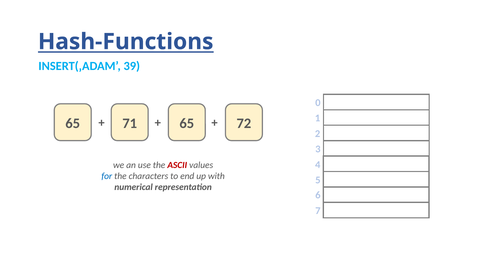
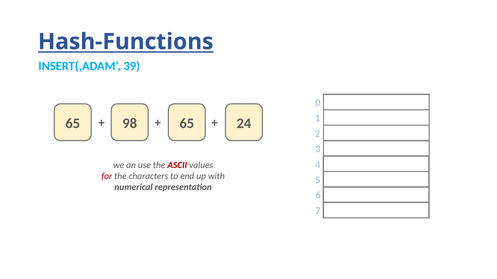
71: 71 -> 98
72: 72 -> 24
for colour: blue -> red
